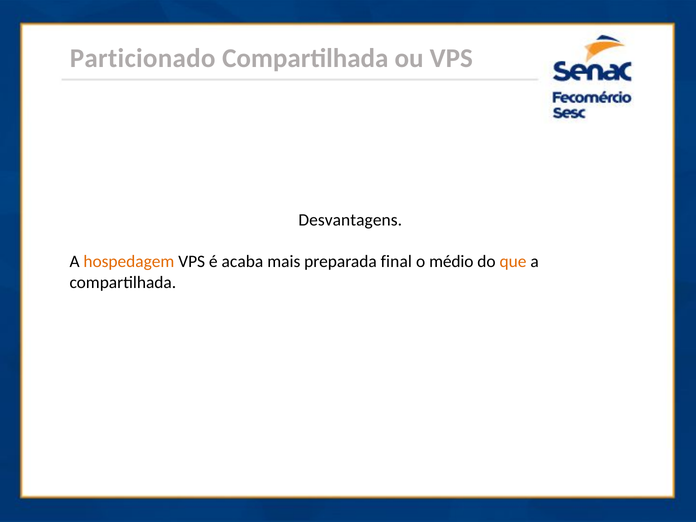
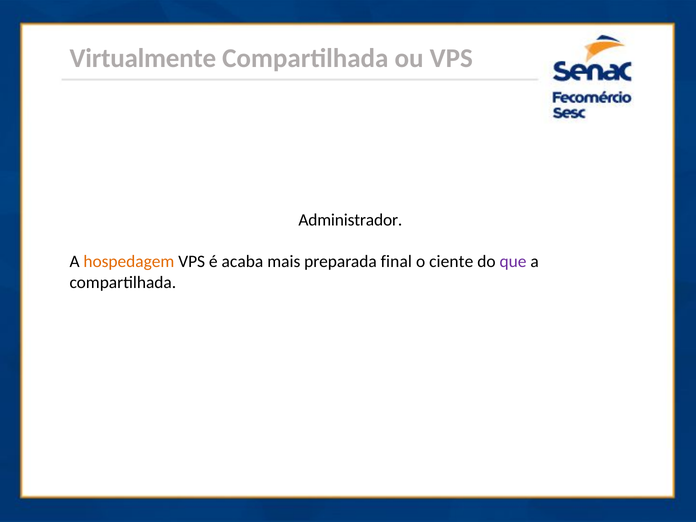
Particionado: Particionado -> Virtualmente
Desvantagens: Desvantagens -> Administrador
médio: médio -> ciente
que colour: orange -> purple
